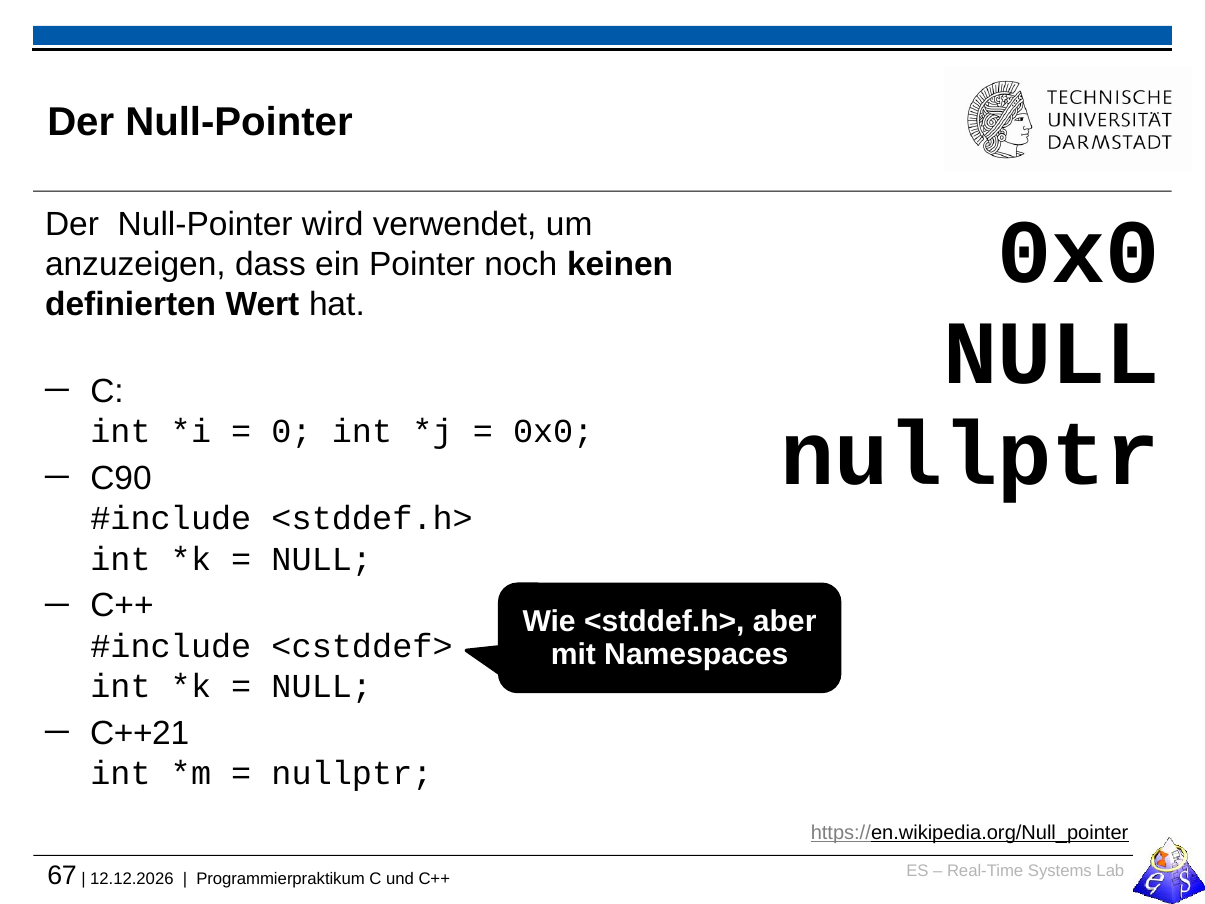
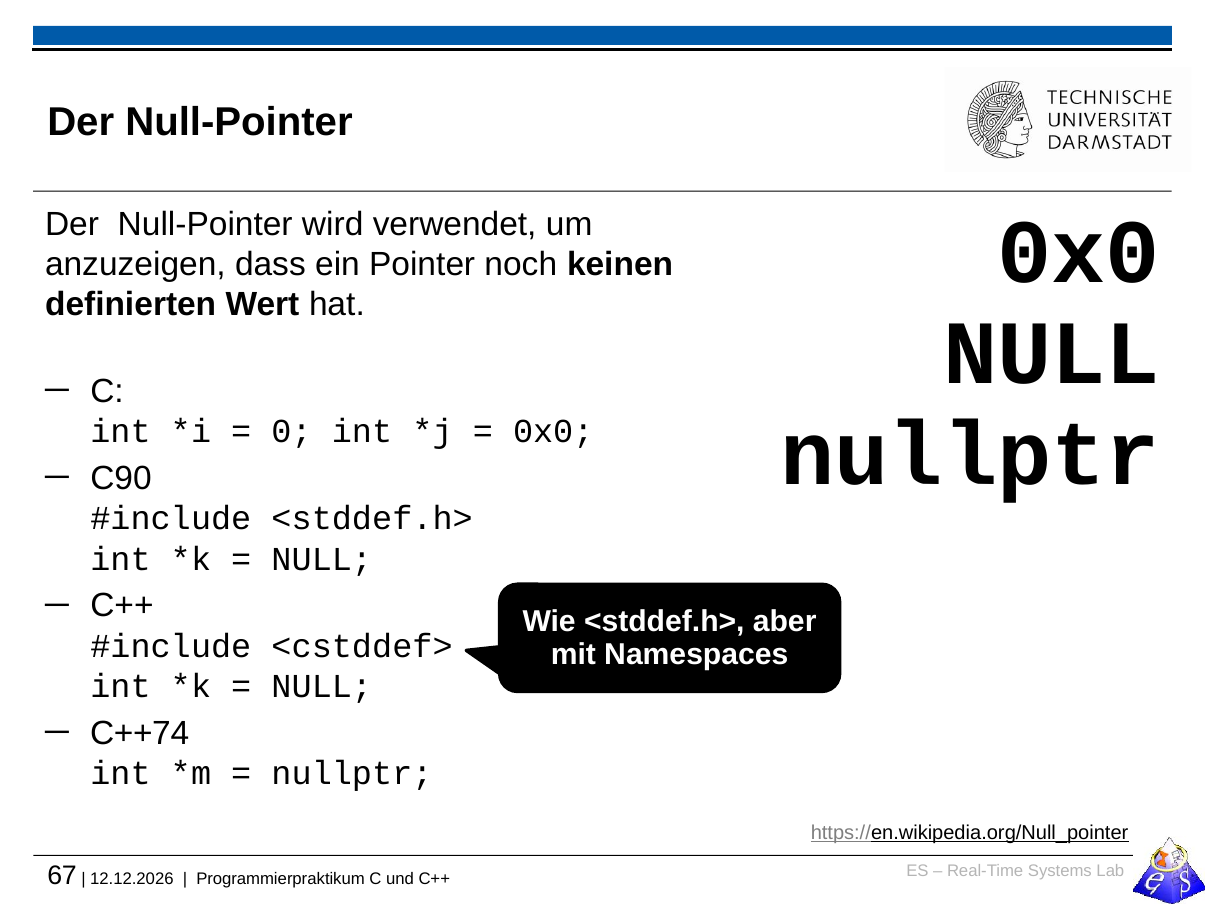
C++21: C++21 -> C++74
